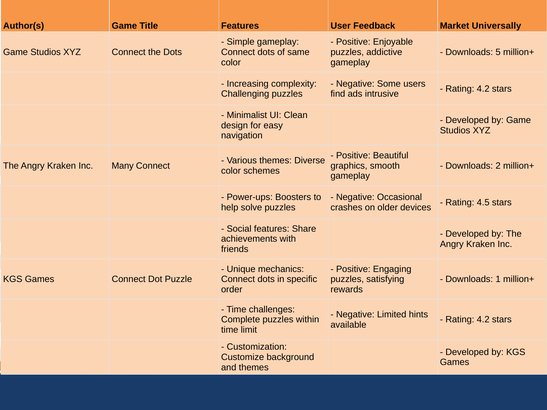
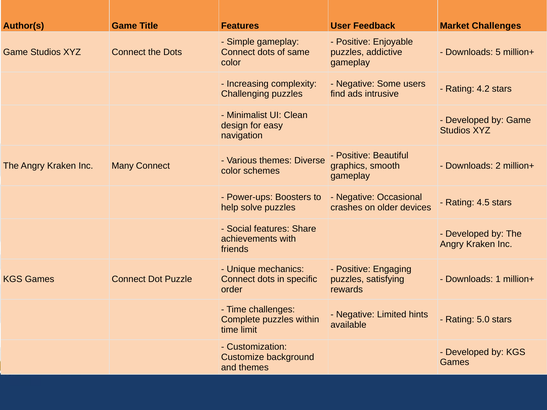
Market Universally: Universally -> Challenges
4.2 at (483, 320): 4.2 -> 5.0
